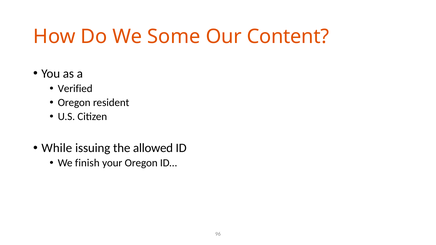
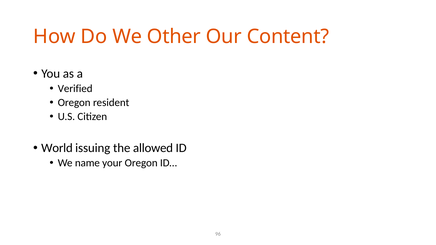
Some: Some -> Other
While: While -> World
finish: finish -> name
